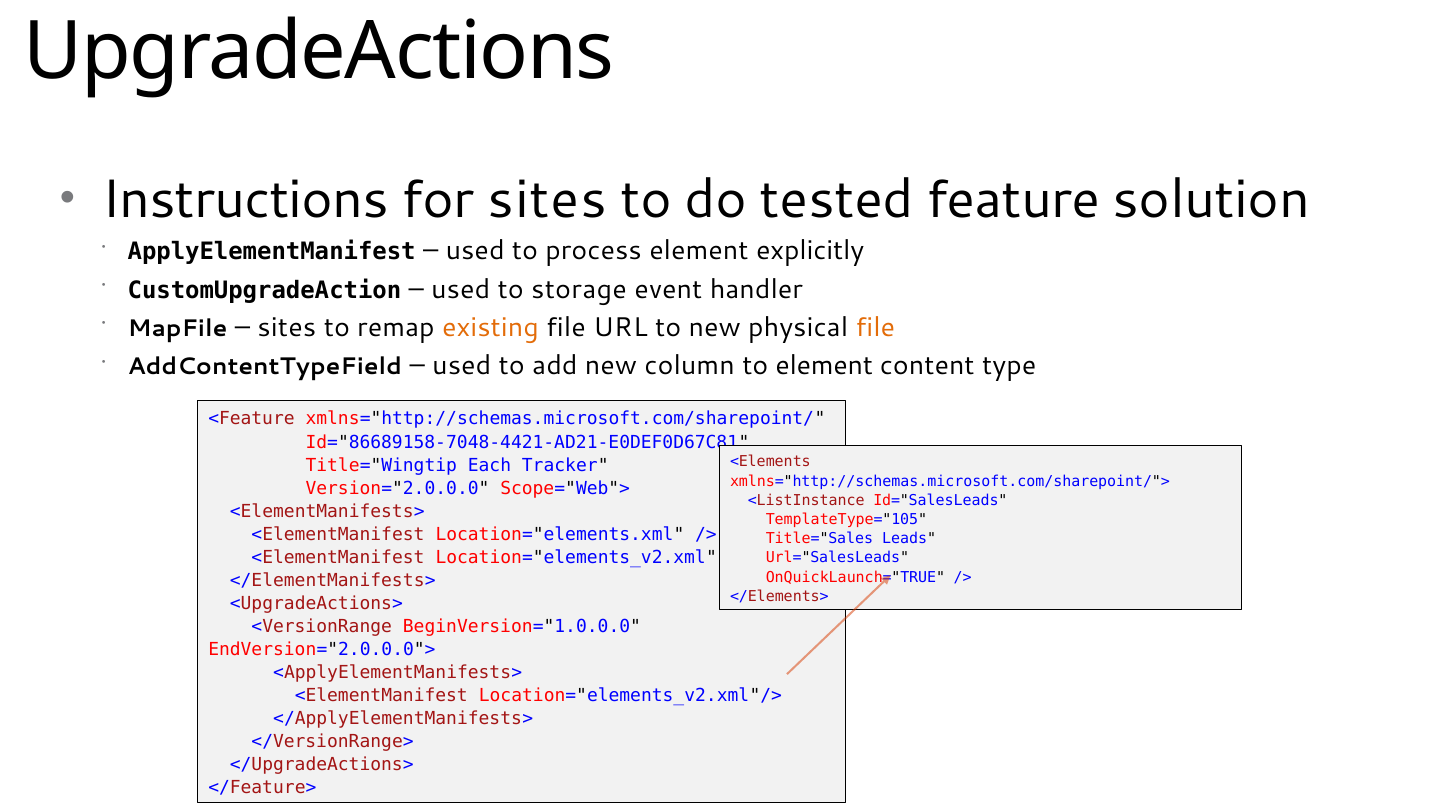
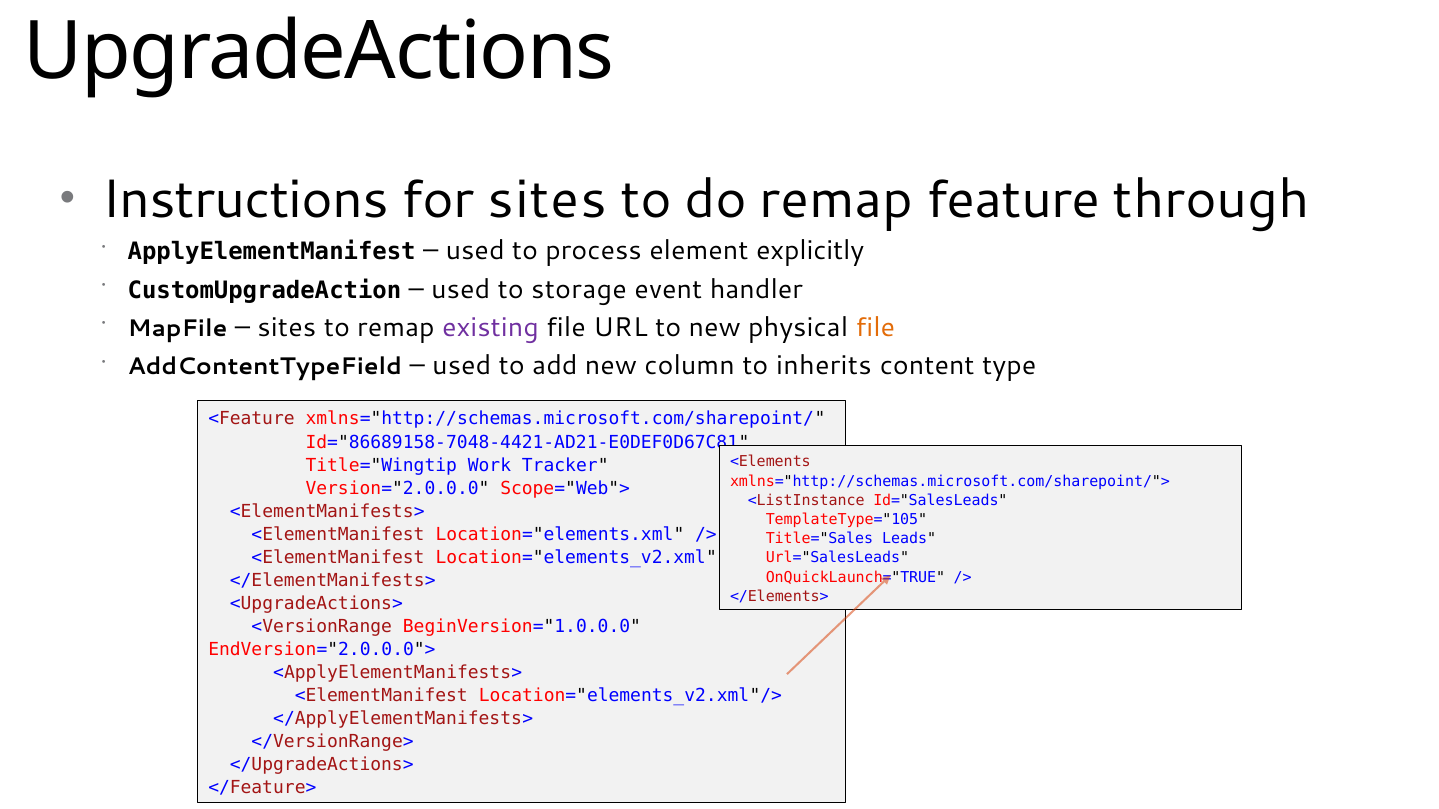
do tested: tested -> remap
solution: solution -> through
existing colour: orange -> purple
to element: element -> inherits
Each: Each -> Work
